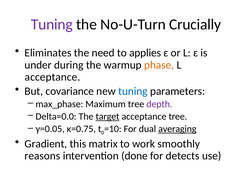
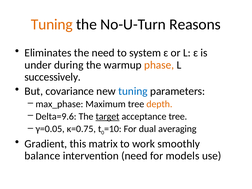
Tuning at (52, 24) colour: purple -> orange
Crucially: Crucially -> Reasons
applies: applies -> system
acceptance at (53, 77): acceptance -> successively
depth colour: purple -> orange
Delta=0.0: Delta=0.0 -> Delta=9.6
averaging underline: present -> none
reasons: reasons -> balance
intervention done: done -> need
detects: detects -> models
